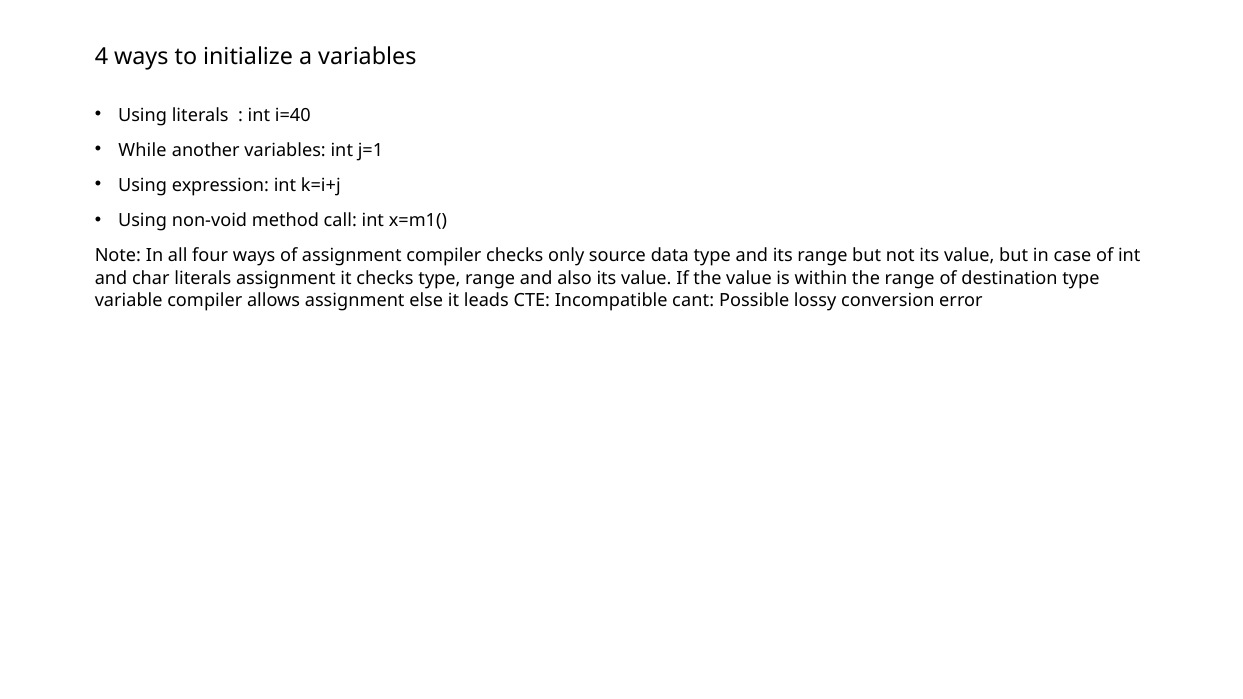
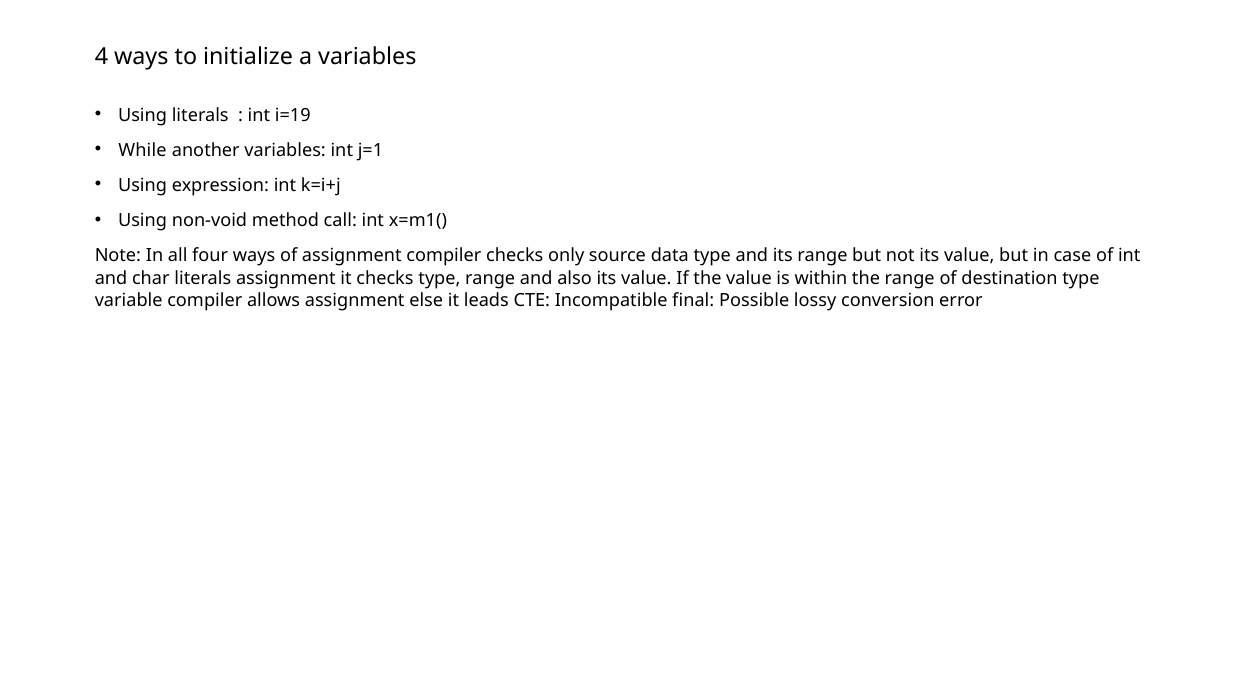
i=40: i=40 -> i=19
cant: cant -> final
